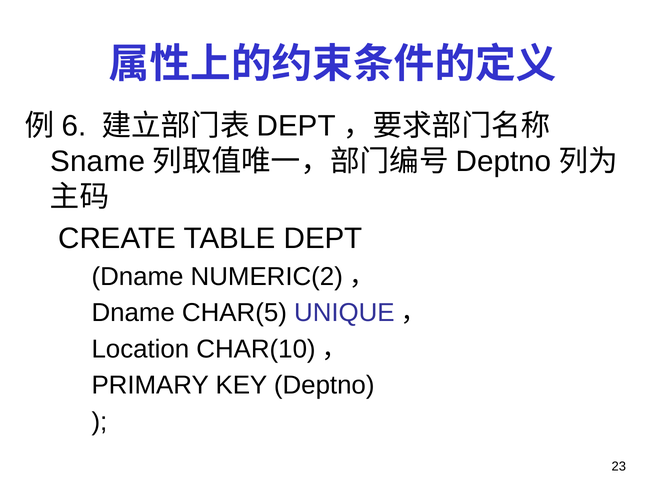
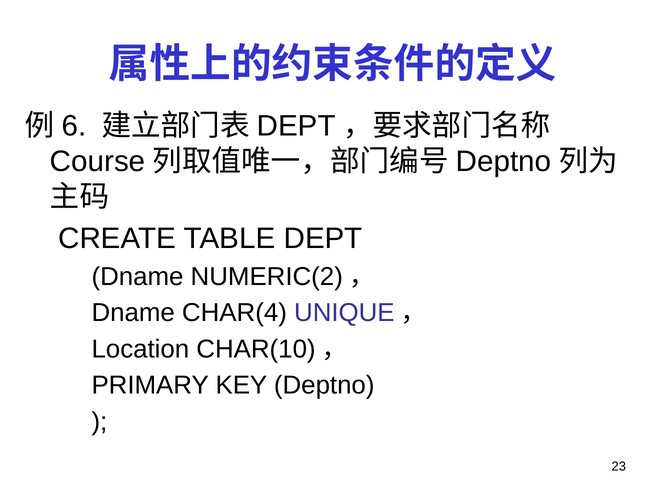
Sname: Sname -> Course
CHAR(5: CHAR(5 -> CHAR(4
